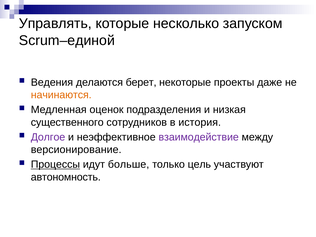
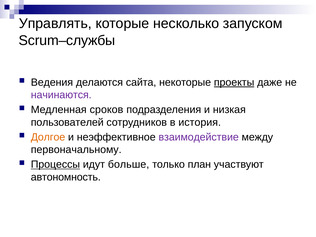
Scrum–единой: Scrum–единой -> Scrum–службы
берет: берет -> сайта
проекты underline: none -> present
начинаются colour: orange -> purple
оценок: оценок -> сроков
существенного: существенного -> пользователей
Долгое colour: purple -> orange
версионирование: версионирование -> первоначальному
цель: цель -> план
